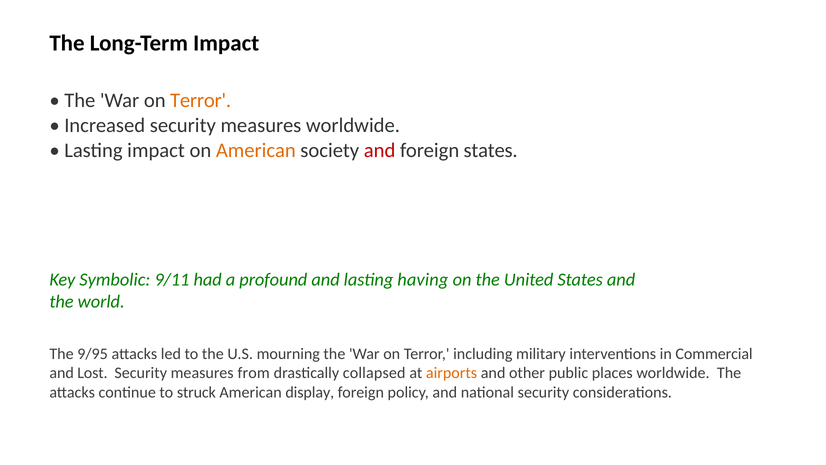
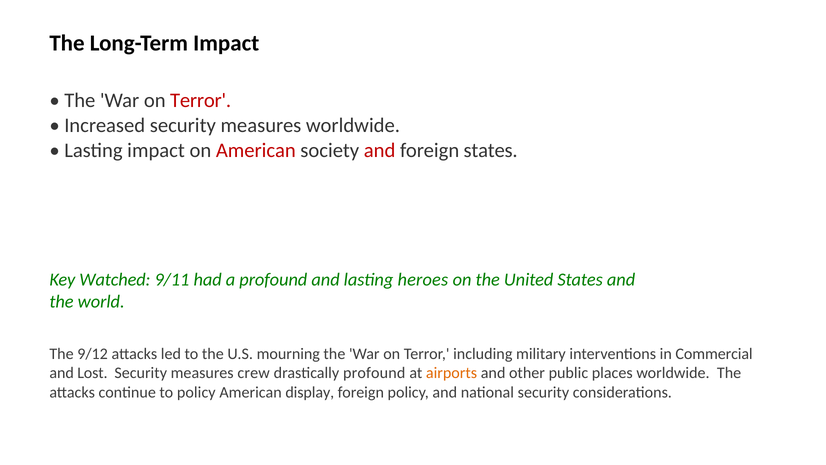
Terror at (201, 101) colour: orange -> red
American at (256, 150) colour: orange -> red
Symbolic: Symbolic -> Watched
having: having -> heroes
9/95: 9/95 -> 9/12
from: from -> crew
drastically collapsed: collapsed -> profound
to struck: struck -> policy
